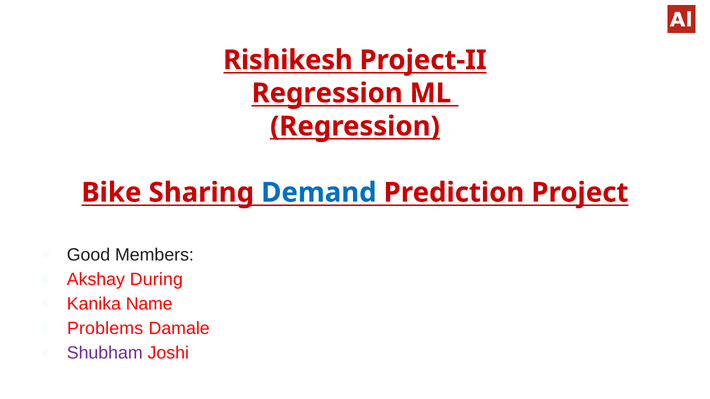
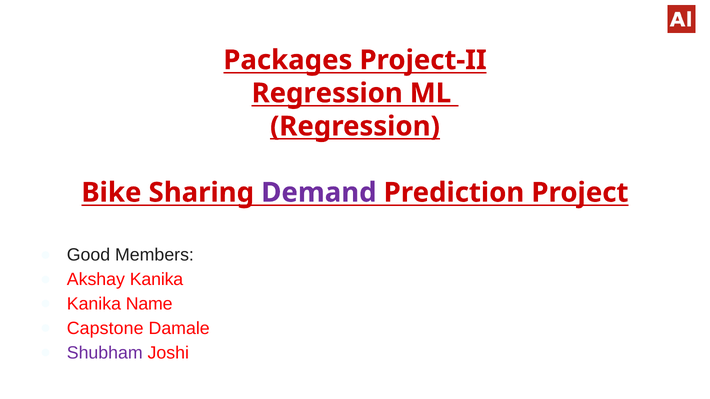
Rishikesh: Rishikesh -> Packages
Demand colour: blue -> purple
Akshay During: During -> Kanika
Problems: Problems -> Capstone
